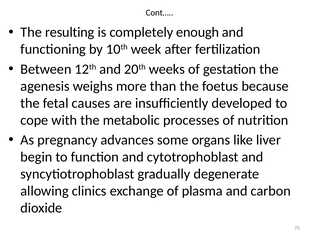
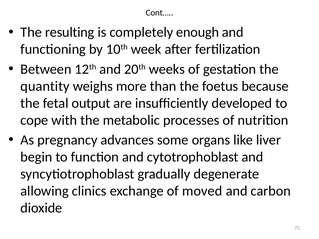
agenesis: agenesis -> quantity
causes: causes -> output
plasma: plasma -> moved
